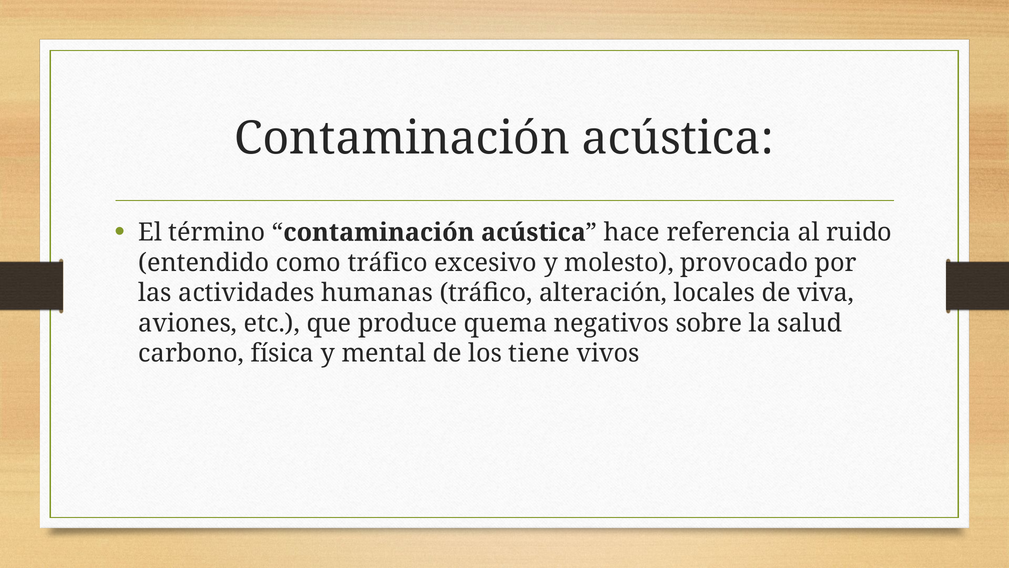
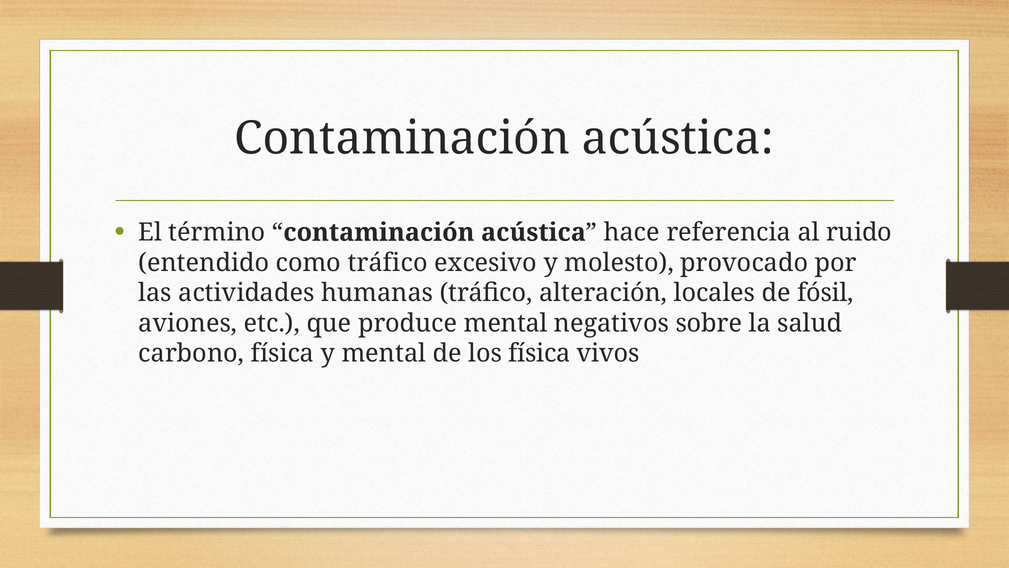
viva: viva -> fósil
produce quema: quema -> mental
los tiene: tiene -> física
